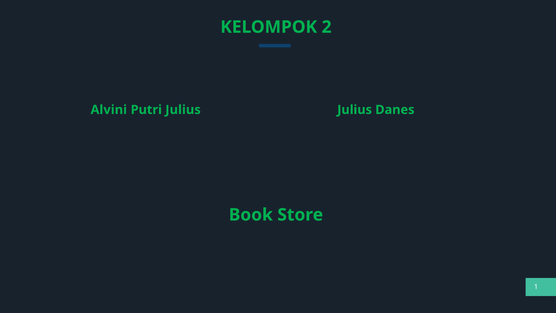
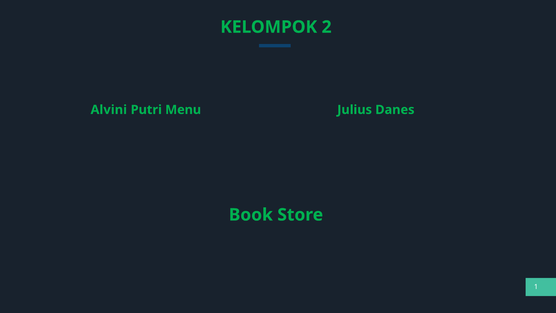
Putri Julius: Julius -> Menu
